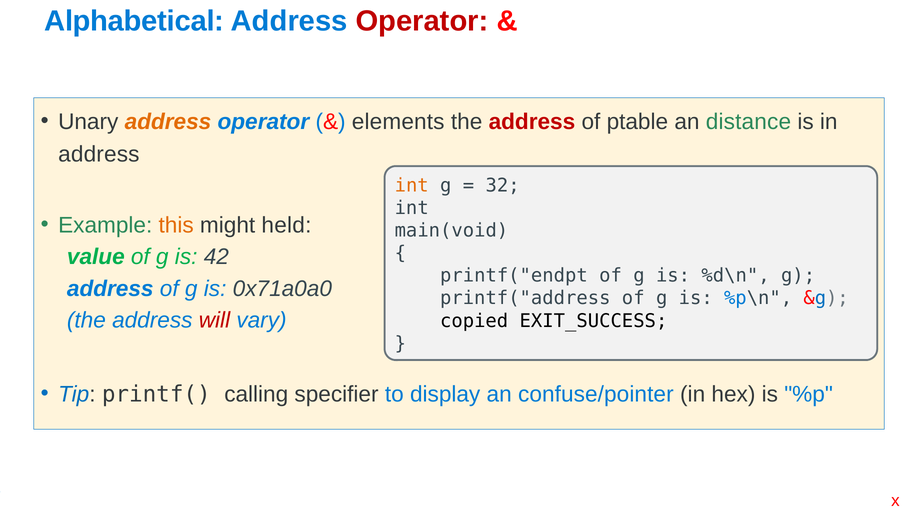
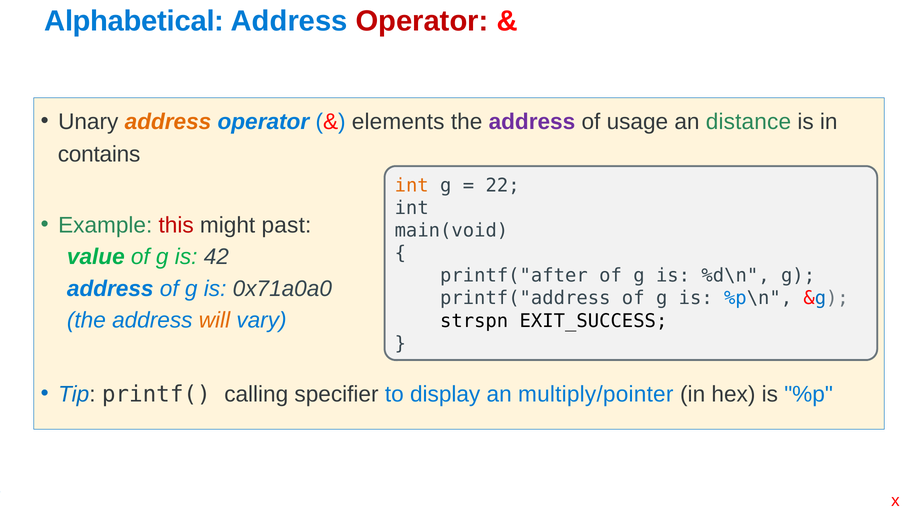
address at (532, 122) colour: red -> purple
ptable: ptable -> usage
address at (99, 154): address -> contains
32: 32 -> 22
this colour: orange -> red
held: held -> past
printf("endpt: printf("endpt -> printf("after
will colour: red -> orange
copied: copied -> strspn
confuse/pointer: confuse/pointer -> multiply/pointer
